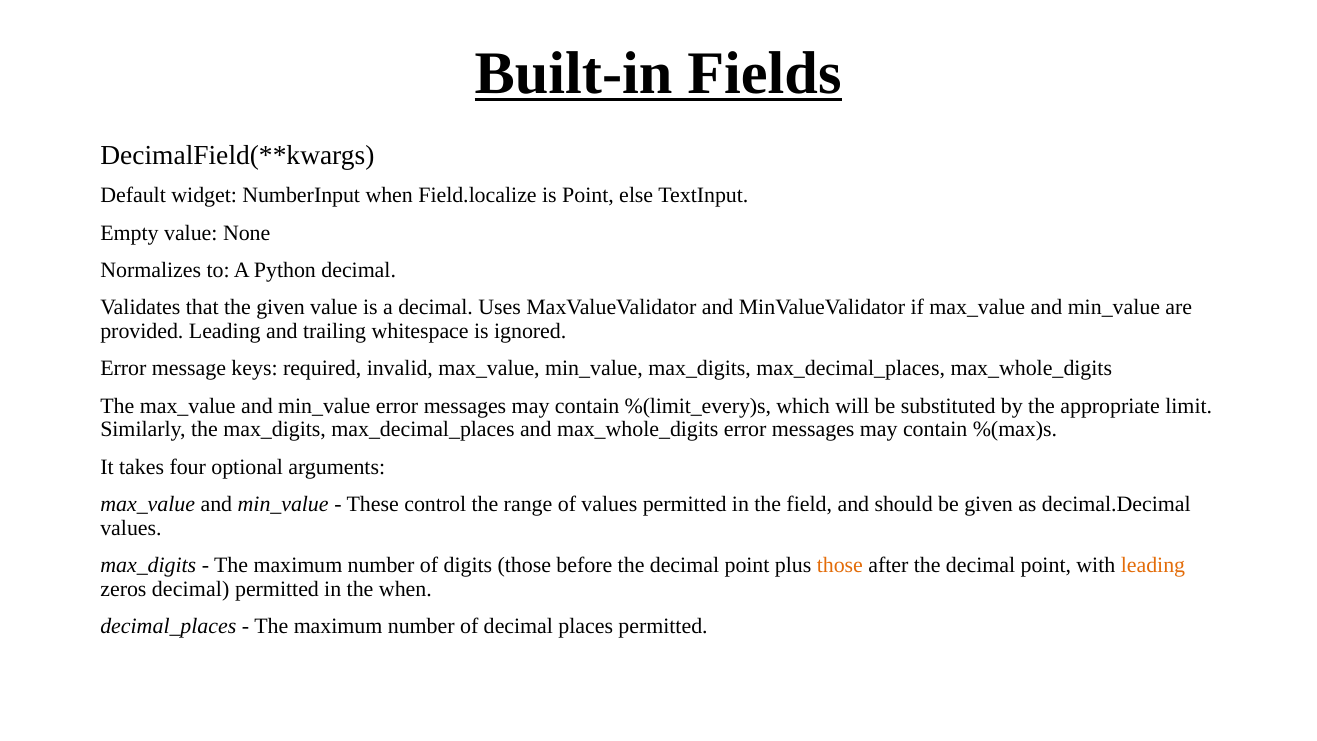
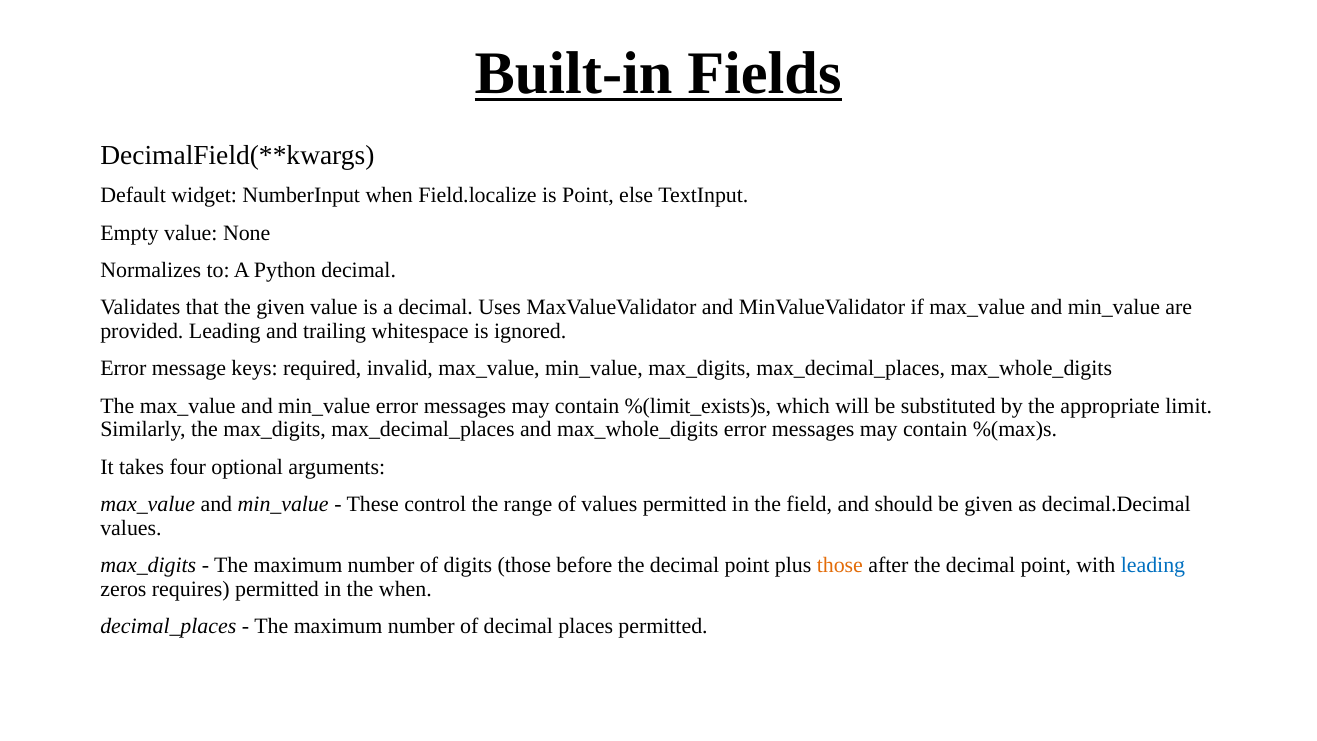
%(limit_every)s: %(limit_every)s -> %(limit_exists)s
leading at (1153, 565) colour: orange -> blue
zeros decimal: decimal -> requires
